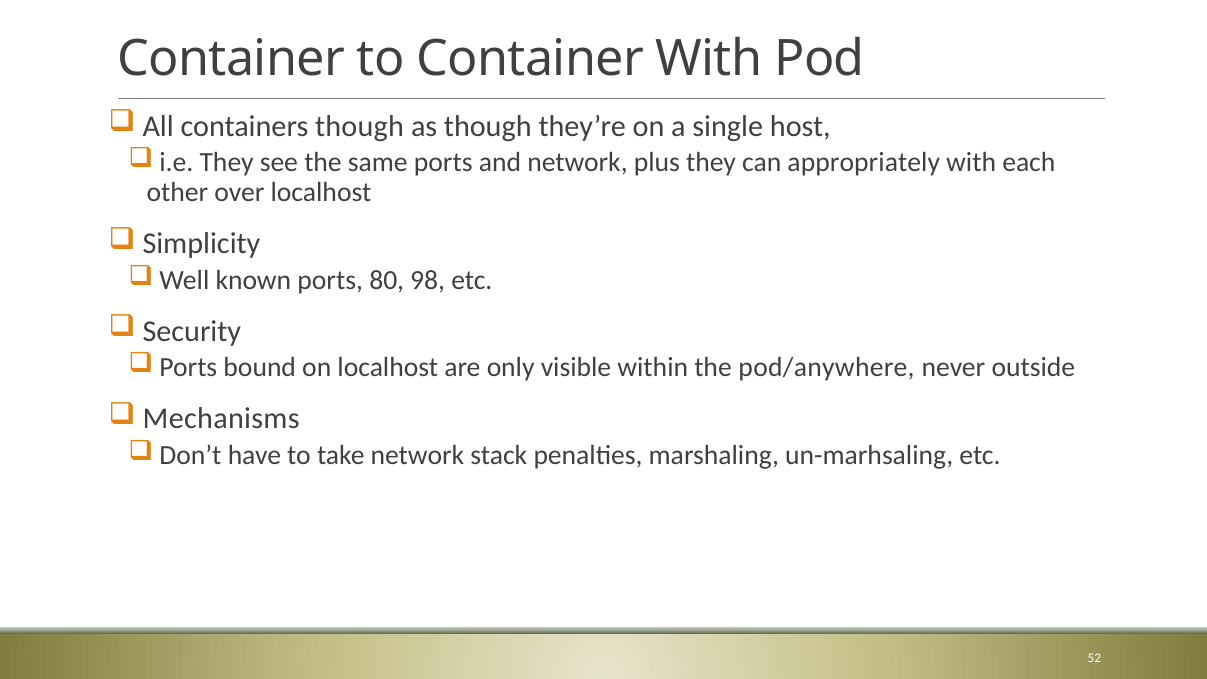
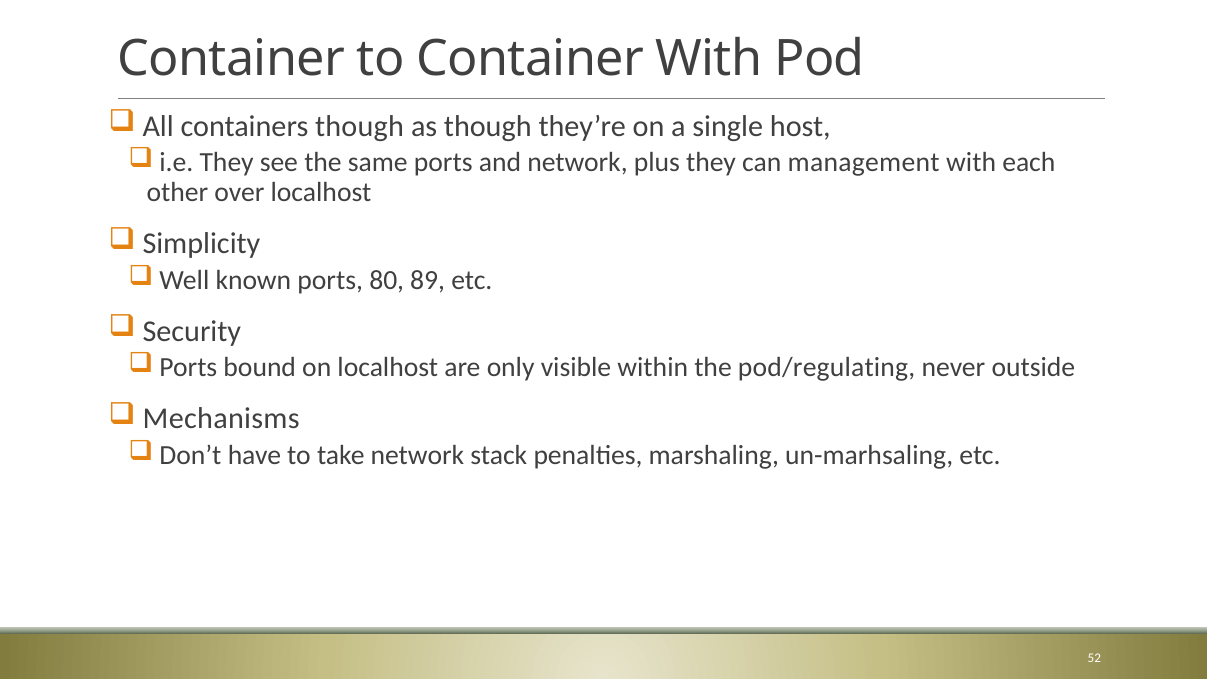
appropriately: appropriately -> management
98: 98 -> 89
pod/anywhere: pod/anywhere -> pod/regulating
